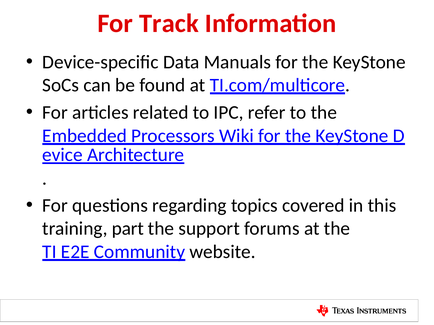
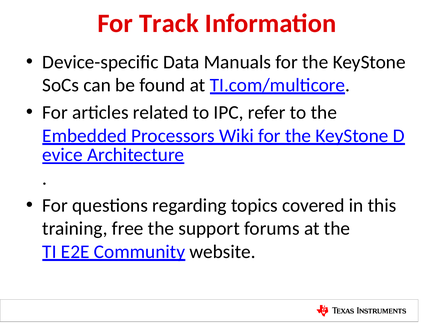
part: part -> free
